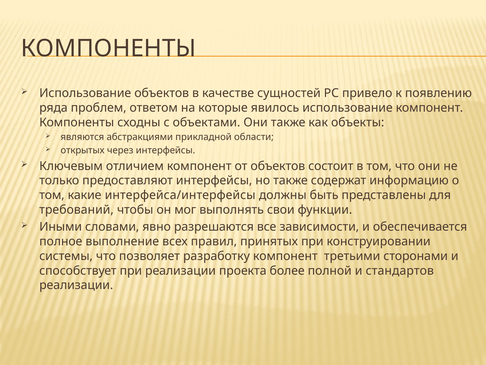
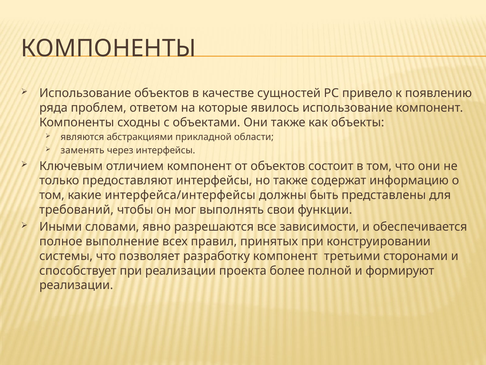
открытых: открытых -> заменять
стандартов: стандартов -> формируют
